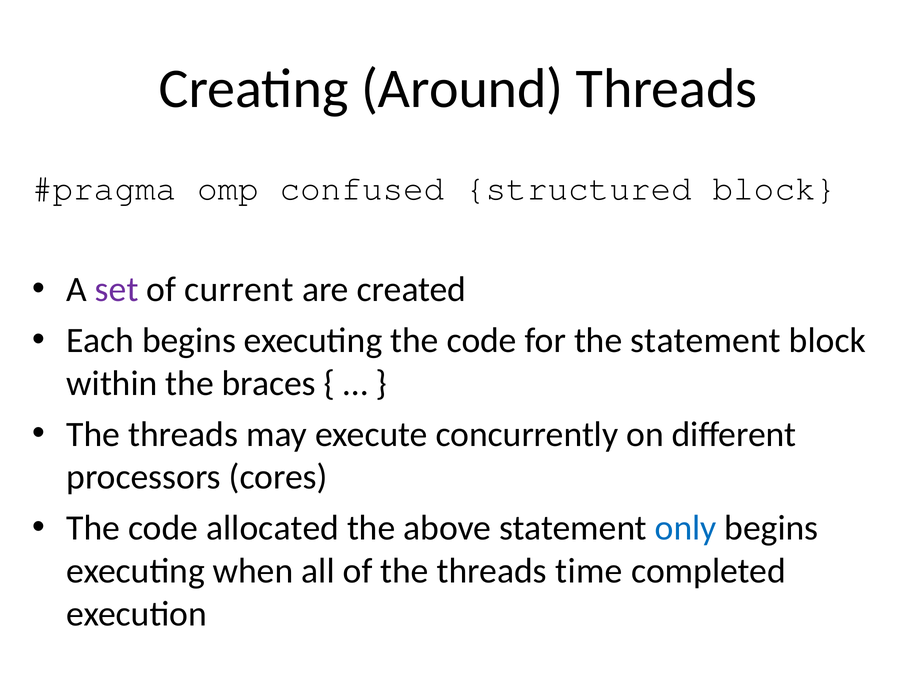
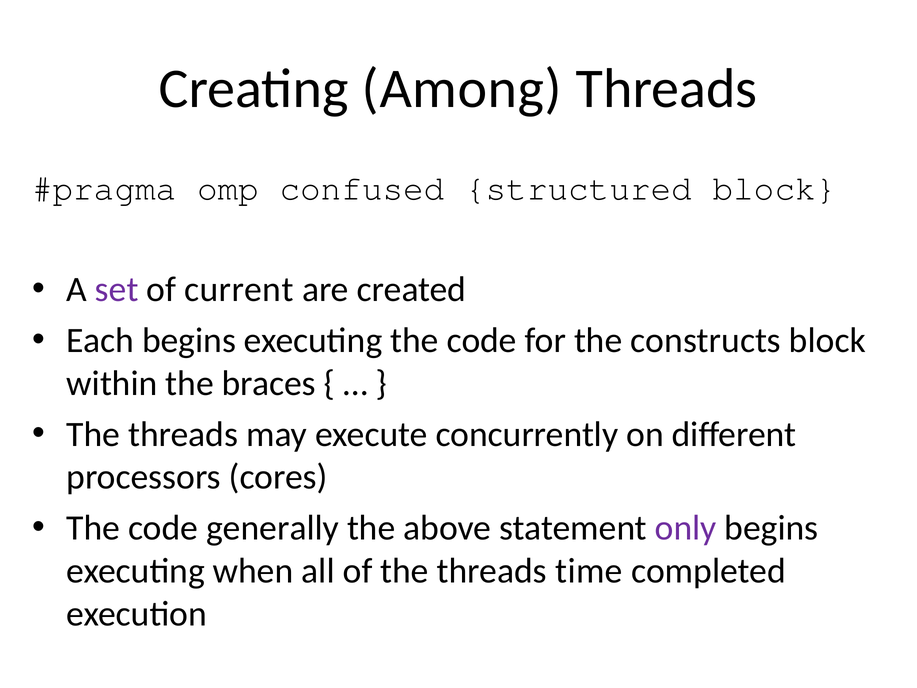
Around: Around -> Among
the statement: statement -> constructs
allocated: allocated -> generally
only colour: blue -> purple
